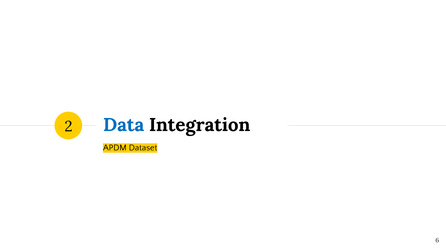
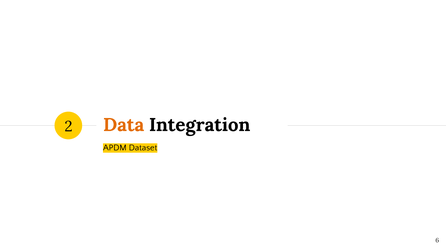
Data colour: blue -> orange
